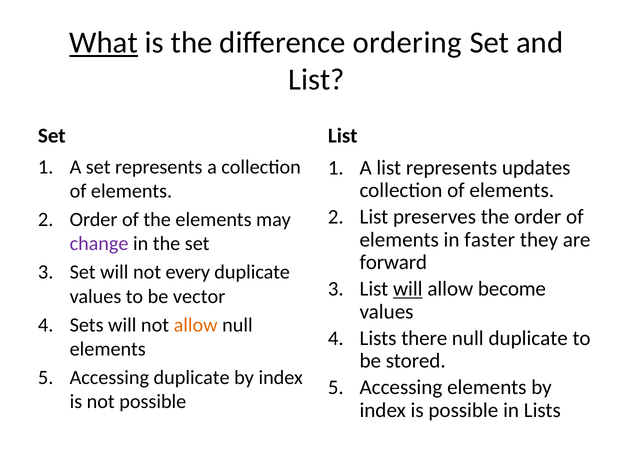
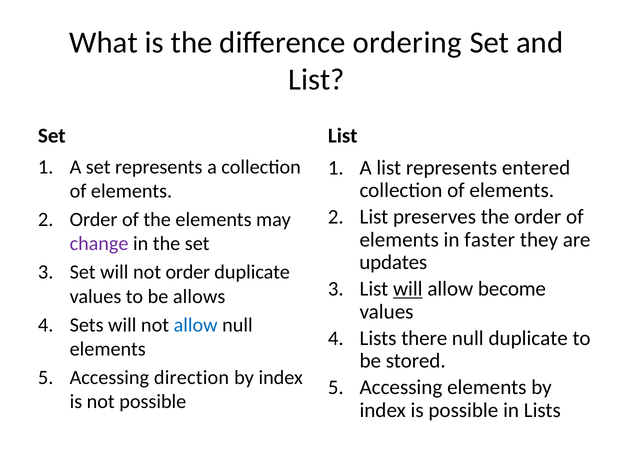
What underline: present -> none
updates: updates -> entered
forward: forward -> updates
not every: every -> order
vector: vector -> allows
allow at (196, 325) colour: orange -> blue
Accessing duplicate: duplicate -> direction
